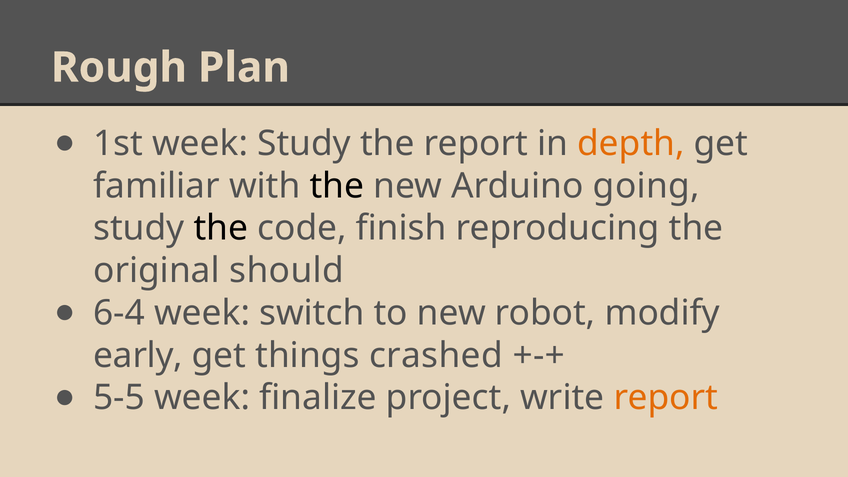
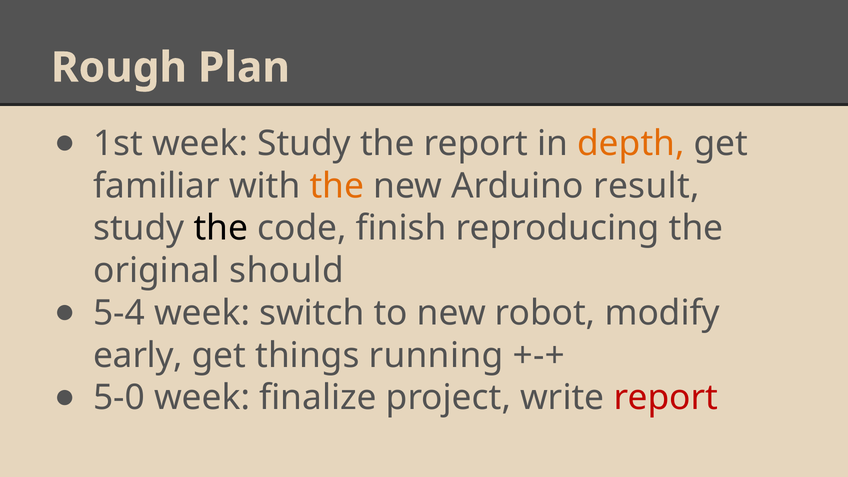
the at (337, 186) colour: black -> orange
going: going -> result
6-4: 6-4 -> 5-4
crashed: crashed -> running
5-5: 5-5 -> 5-0
report at (666, 398) colour: orange -> red
